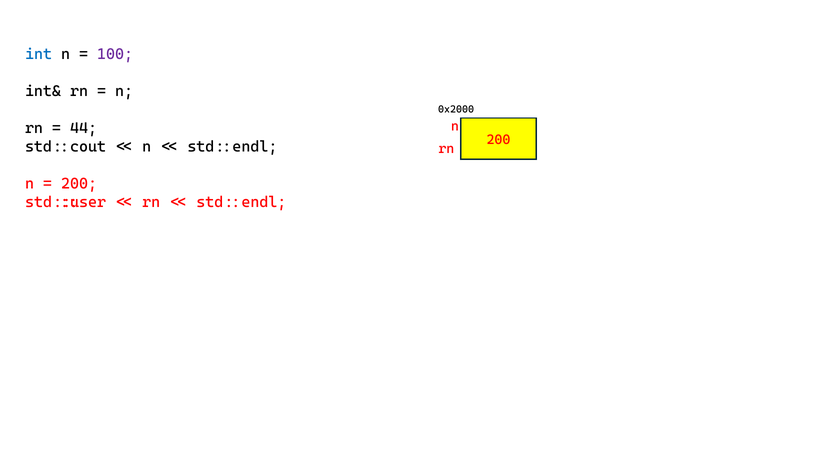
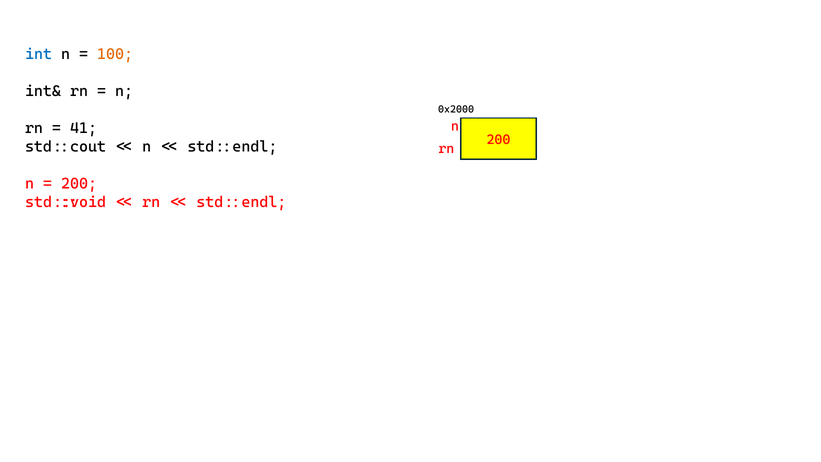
100 colour: purple -> orange
44: 44 -> 41
std::user: std::user -> std::void
